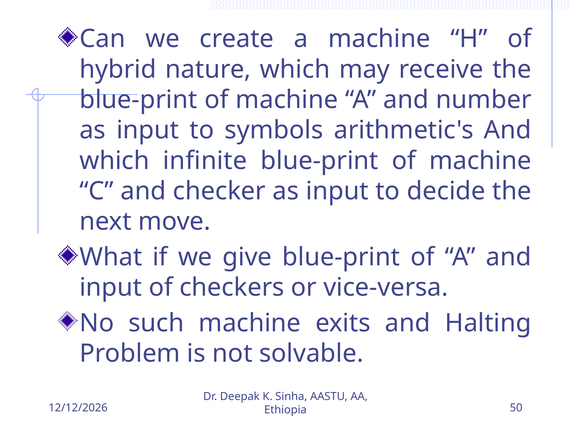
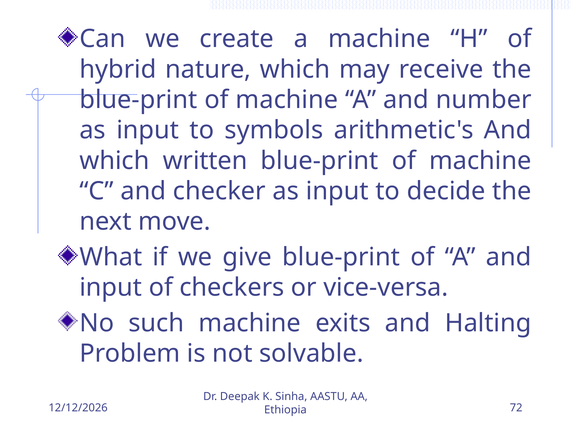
infinite: infinite -> written
50: 50 -> 72
